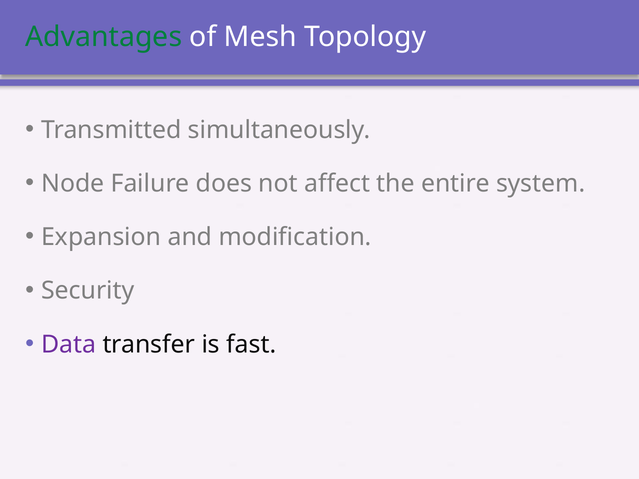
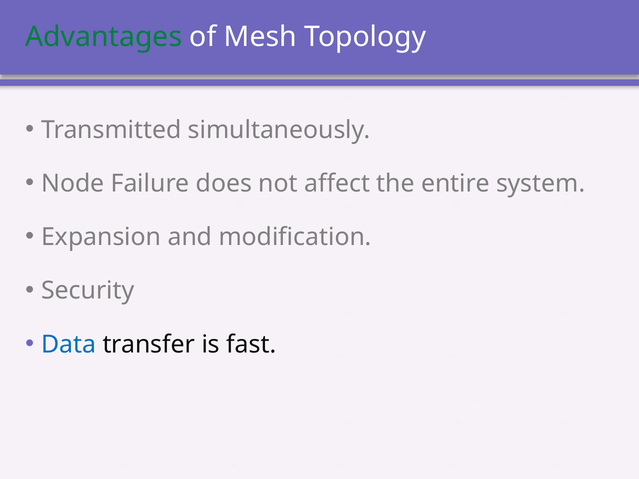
Data colour: purple -> blue
